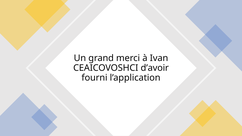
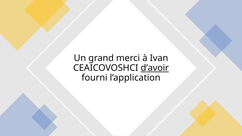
d’avoir underline: none -> present
